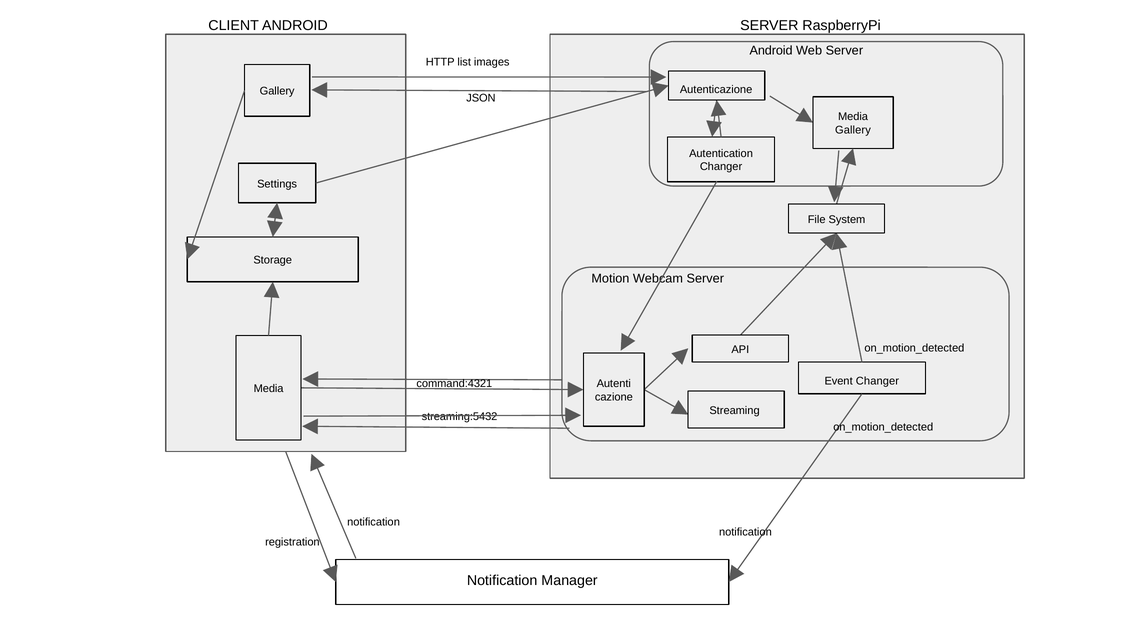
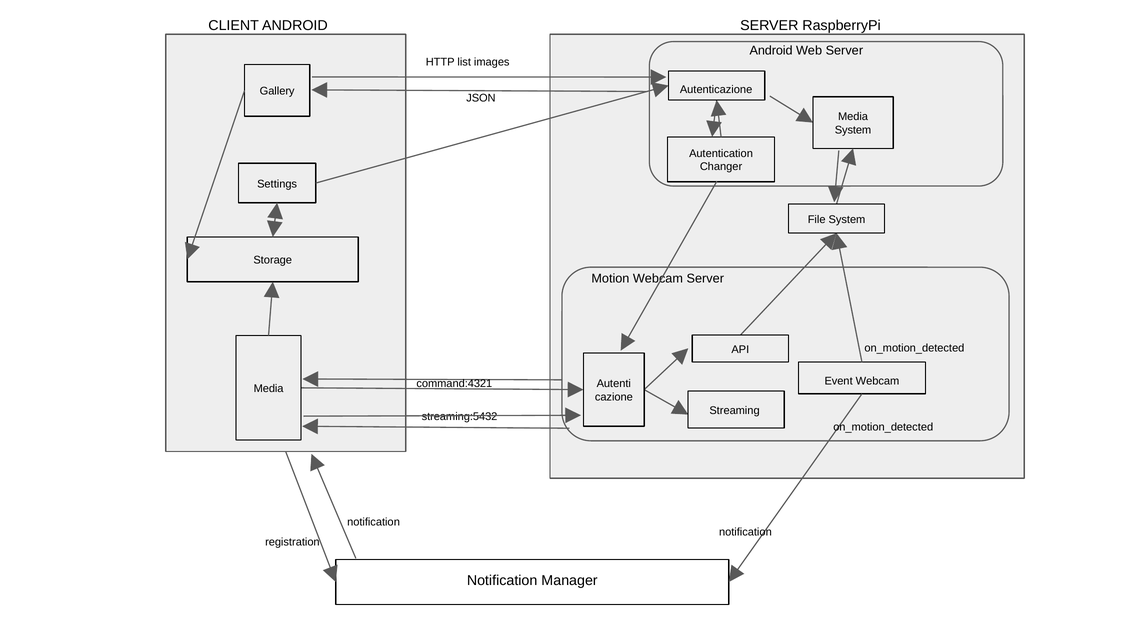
Gallery at (853, 130): Gallery -> System
Event Changer: Changer -> Webcam
